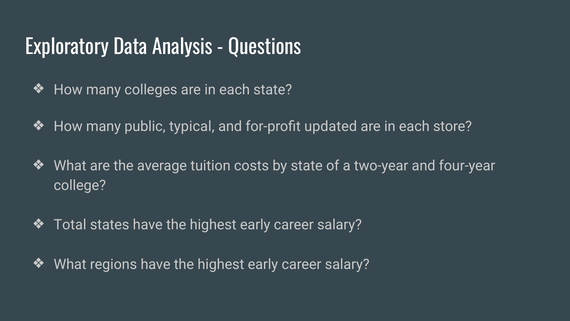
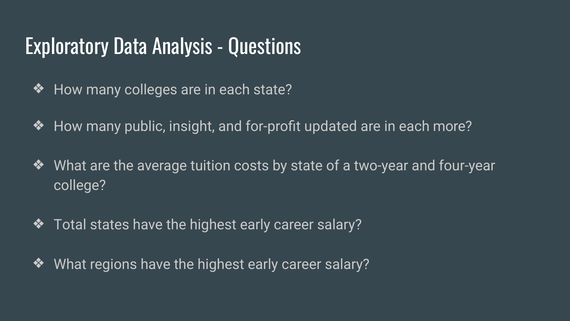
typical: typical -> insight
store: store -> more
